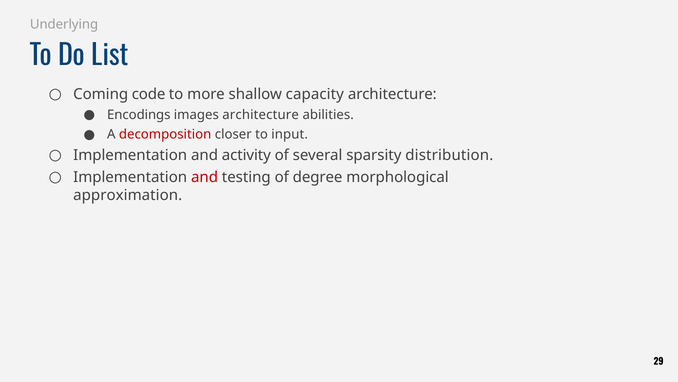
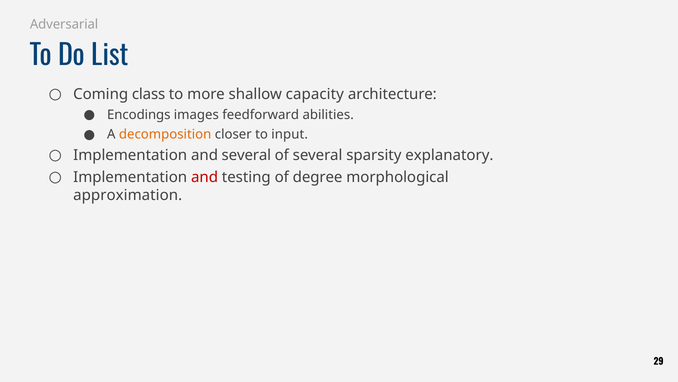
Underlying: Underlying -> Adversarial
code: code -> class
images architecture: architecture -> feedforward
decomposition colour: red -> orange
and activity: activity -> several
distribution: distribution -> explanatory
